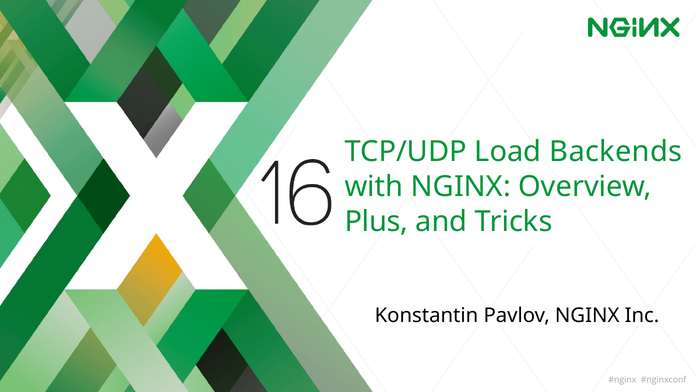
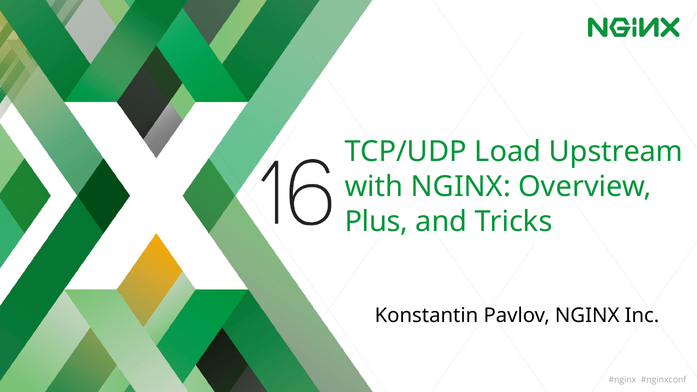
Backends: Backends -> Upstream
